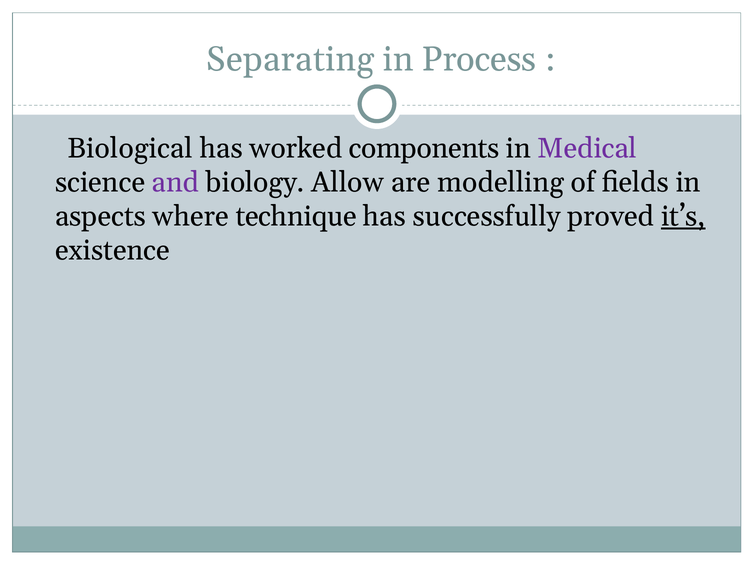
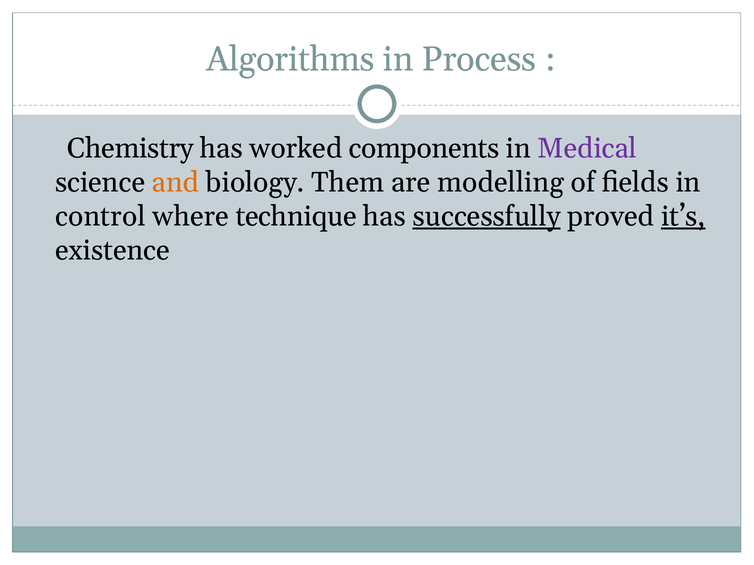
Separating: Separating -> Algorithms
Biological: Biological -> Chemistry
and colour: purple -> orange
Allow: Allow -> Them
aspects: aspects -> control
successfully underline: none -> present
